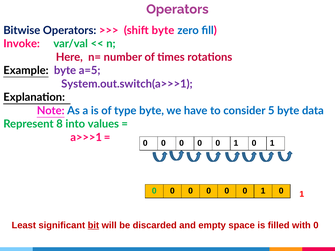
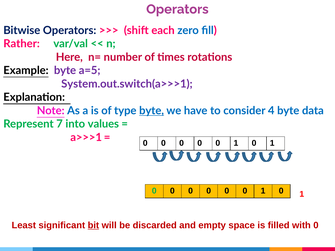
shift byte: byte -> each
Invoke: Invoke -> Rather
byte at (152, 111) underline: none -> present
5: 5 -> 4
8: 8 -> 7
